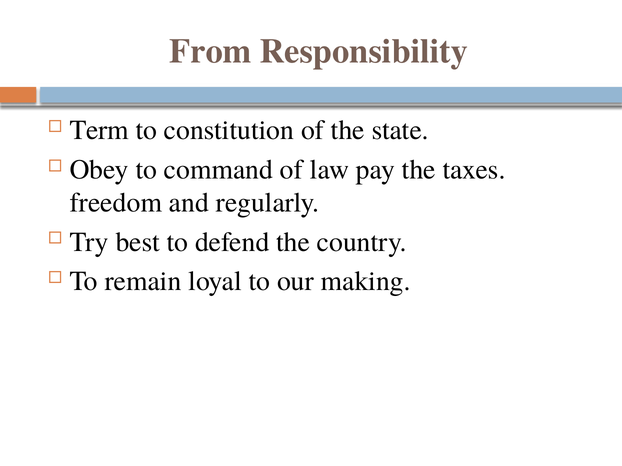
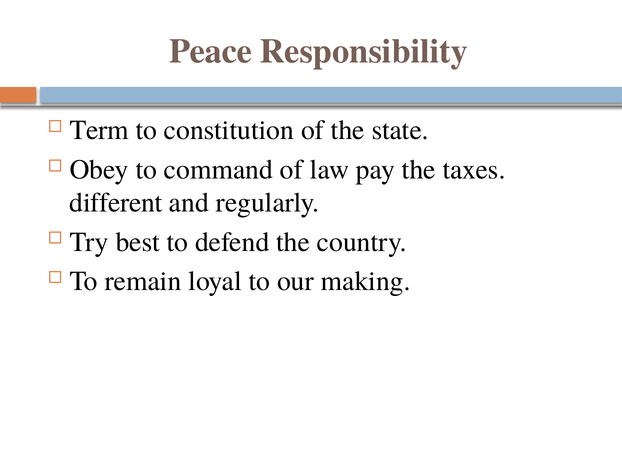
From: From -> Peace
freedom: freedom -> different
